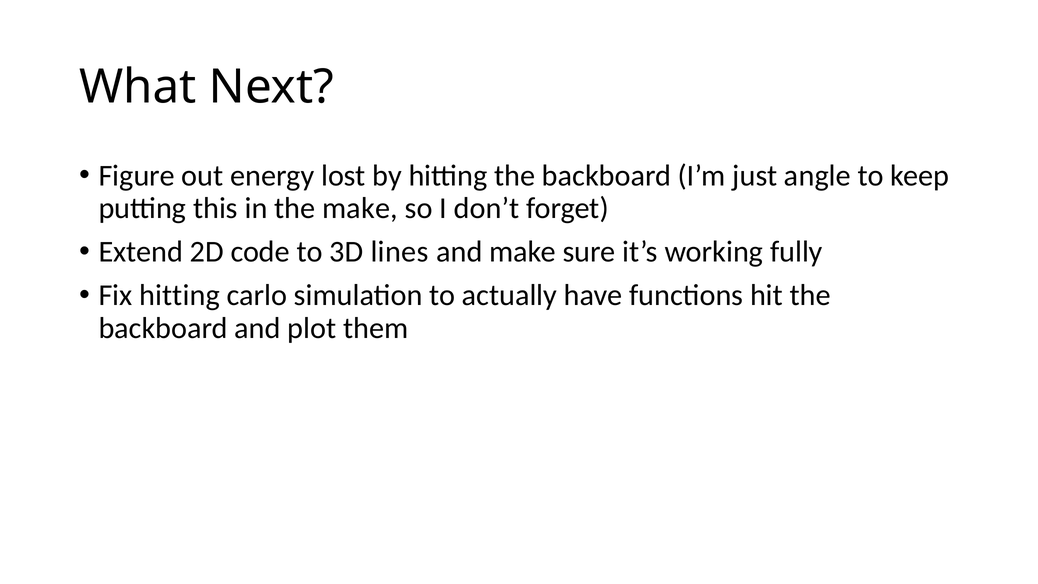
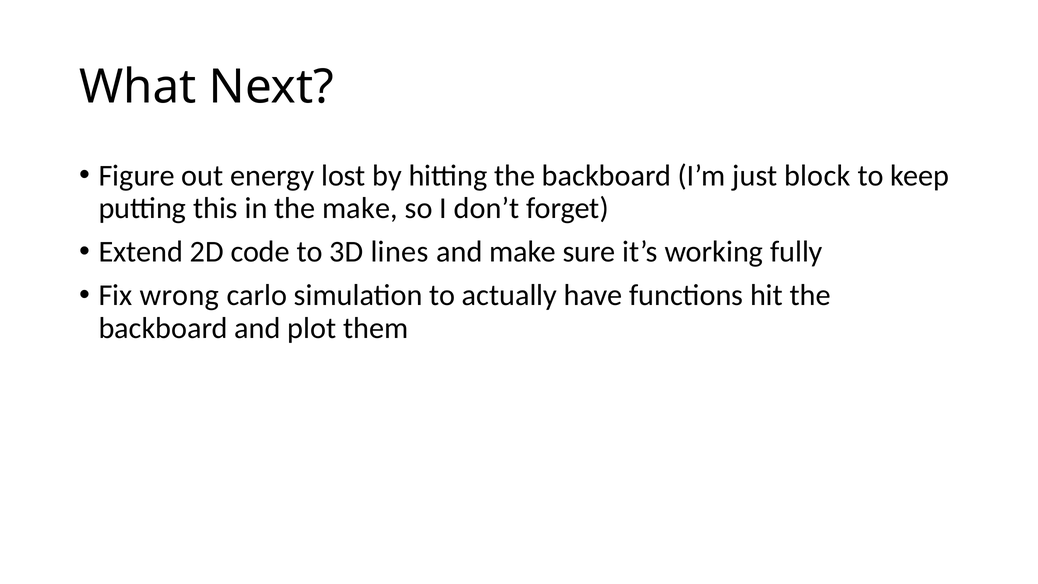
angle: angle -> block
Fix hitting: hitting -> wrong
